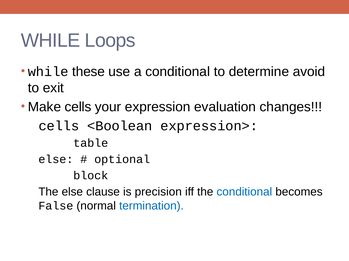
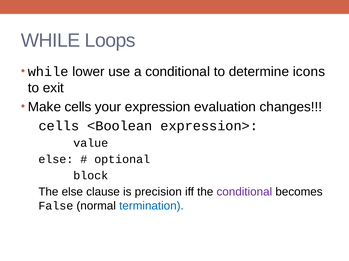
these: these -> lower
avoid: avoid -> icons
table: table -> value
conditional at (244, 192) colour: blue -> purple
